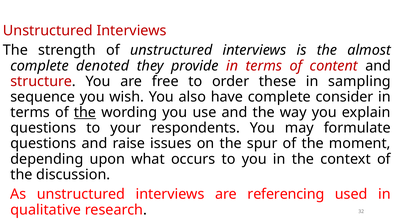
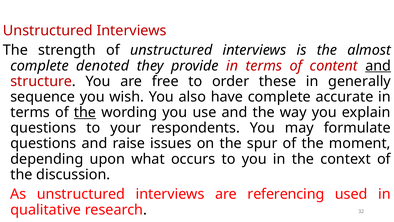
and at (378, 66) underline: none -> present
sampling: sampling -> generally
consider: consider -> accurate
